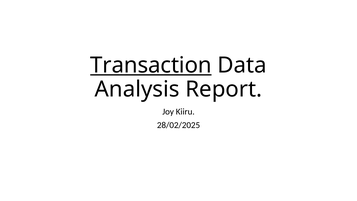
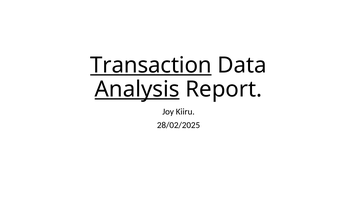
Analysis underline: none -> present
